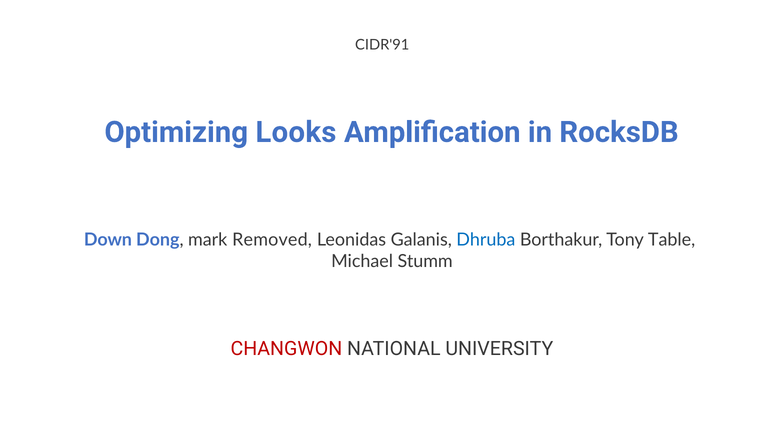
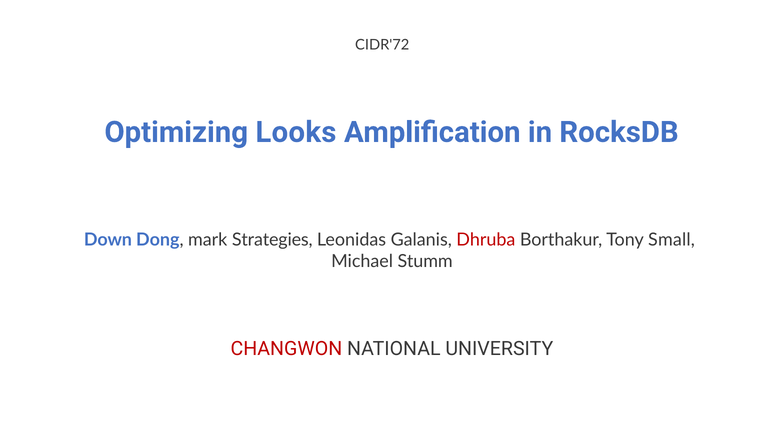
CIDR'91: CIDR'91 -> CIDR'72
Removed: Removed -> Strategies
Dhruba colour: blue -> red
Table: Table -> Small
